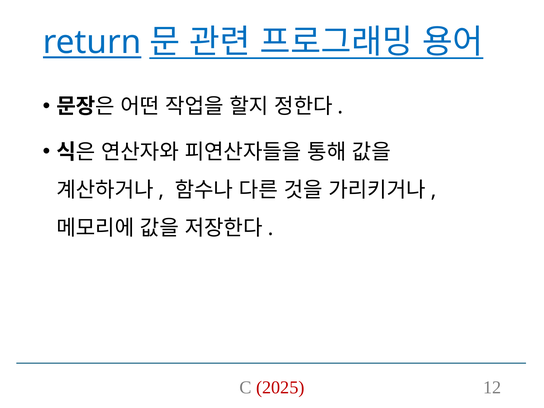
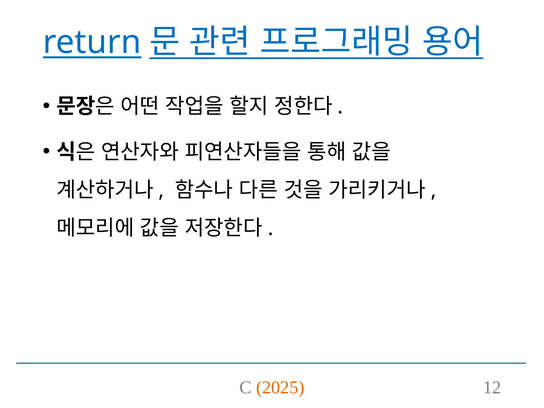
2025 colour: red -> orange
